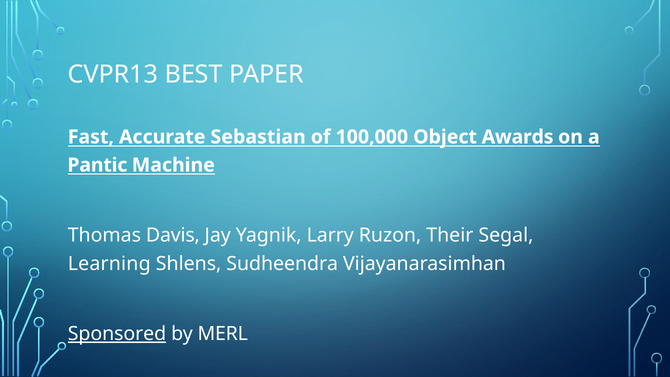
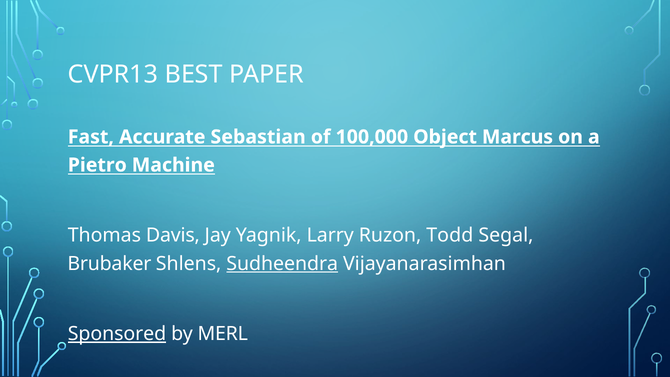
Awards: Awards -> Marcus
Pantic: Pantic -> Pietro
Their: Their -> Todd
Learning: Learning -> Brubaker
Sudheendra underline: none -> present
